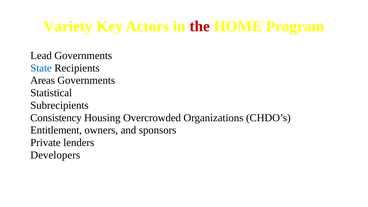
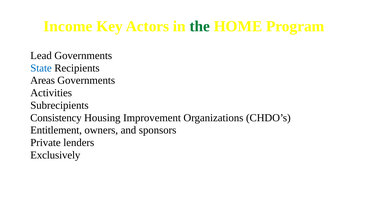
Variety: Variety -> Income
the colour: red -> green
Statistical: Statistical -> Activities
Overcrowded: Overcrowded -> Improvement
Developers: Developers -> Exclusively
